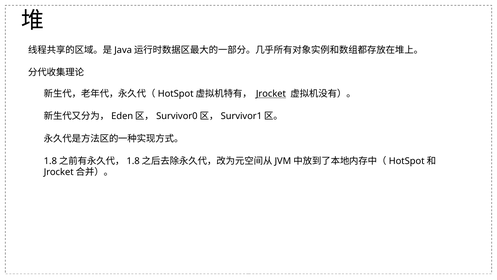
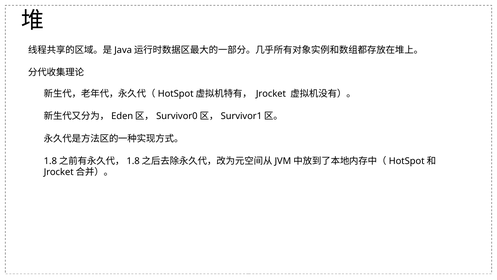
Jrocket underline: present -> none
